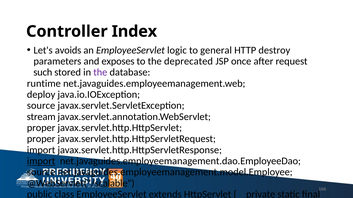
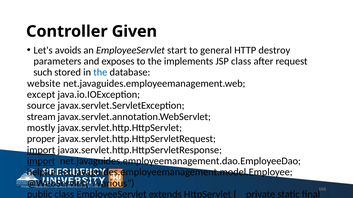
Index: Index -> Given
logic: logic -> start
deprecated: deprecated -> implements
JSP once: once -> class
the at (100, 73) colour: purple -> blue
runtime: runtime -> website
deploy: deploy -> except
proper at (41, 128): proper -> mostly
import at (41, 150) underline: none -> present
source at (41, 173): source -> helpful
@WebServlet("/scalable: @WebServlet("/scalable -> @WebServlet("/various
